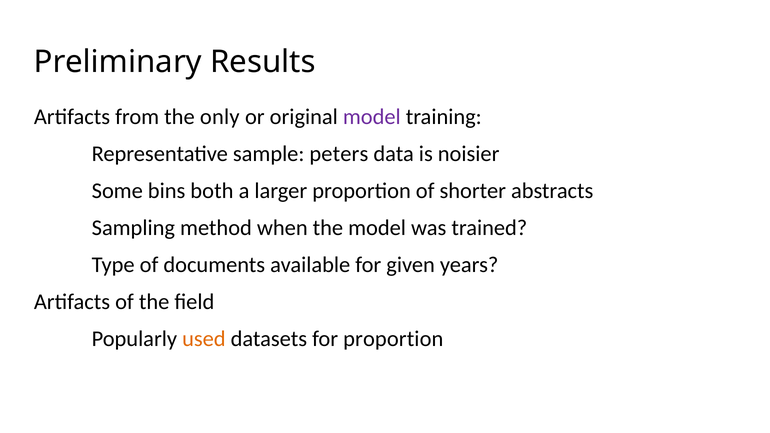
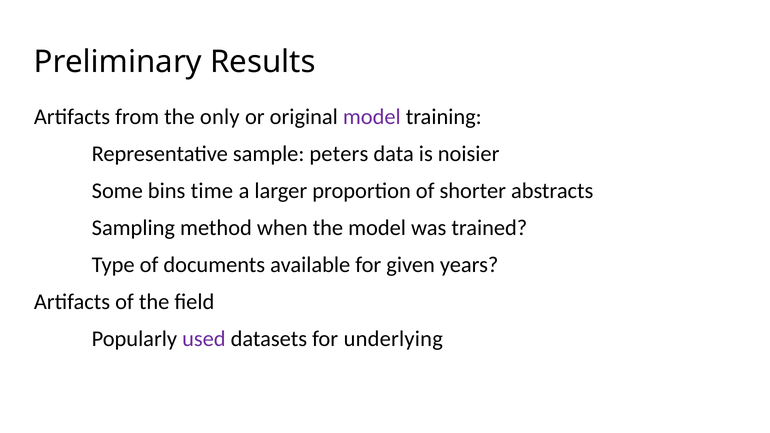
both: both -> time
used colour: orange -> purple
for proportion: proportion -> underlying
